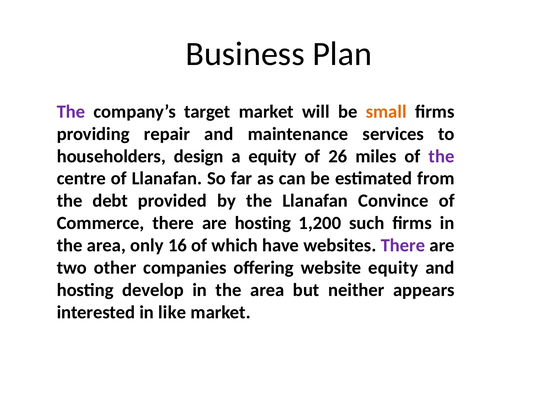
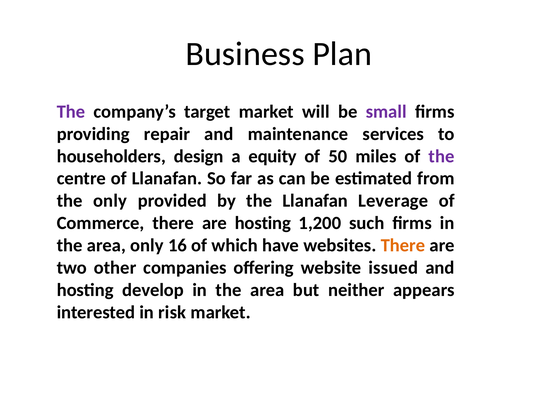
small colour: orange -> purple
26: 26 -> 50
the debt: debt -> only
Convince: Convince -> Leverage
There at (403, 246) colour: purple -> orange
website equity: equity -> issued
like: like -> risk
